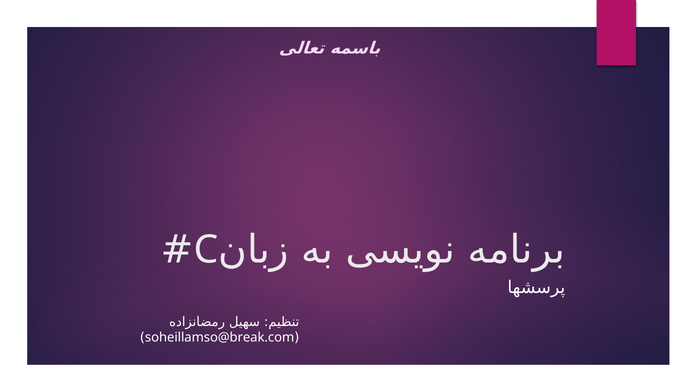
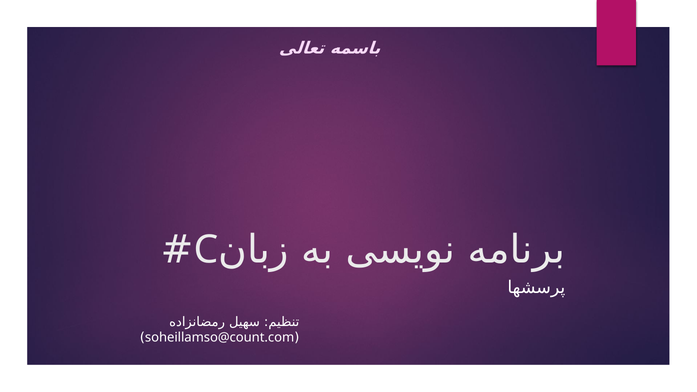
soheillamso@break.com: soheillamso@break.com -> soheillamso@count.com
